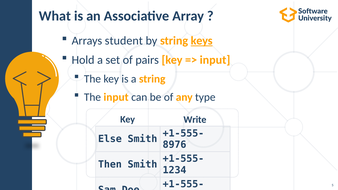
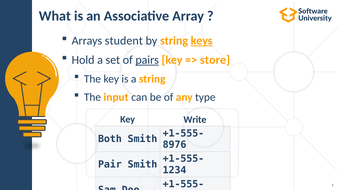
pairs underline: none -> present
input at (215, 60): input -> store
Else: Else -> Both
Then: Then -> Pair
